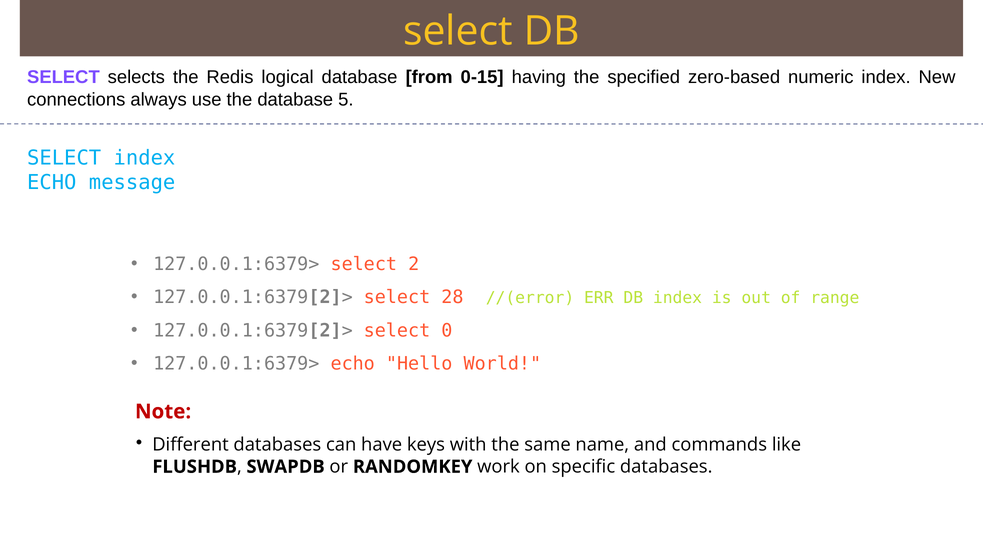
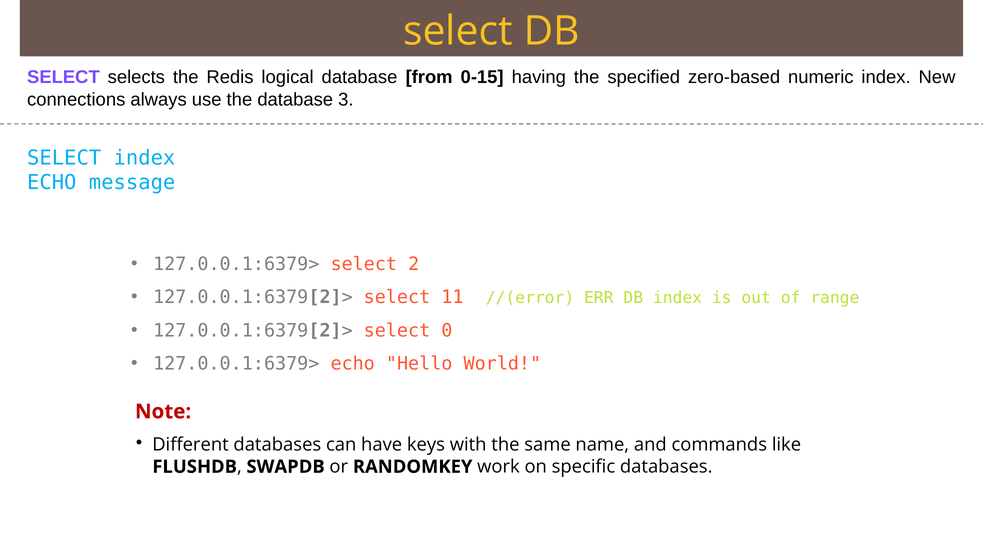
5: 5 -> 3
28: 28 -> 11
